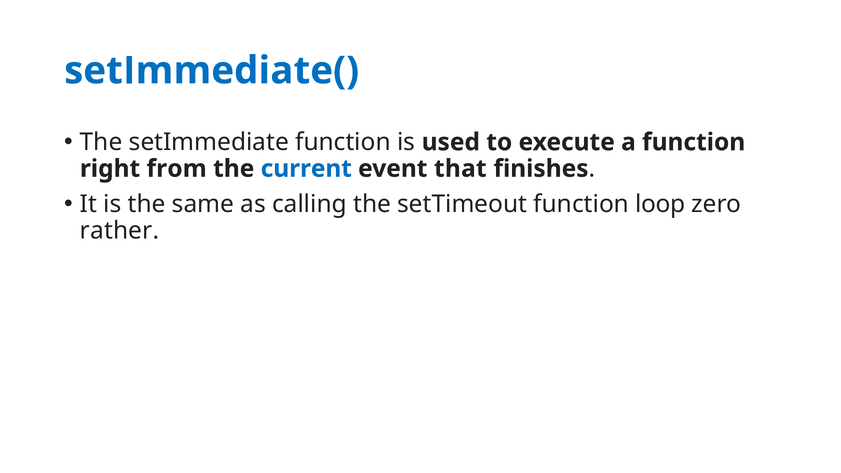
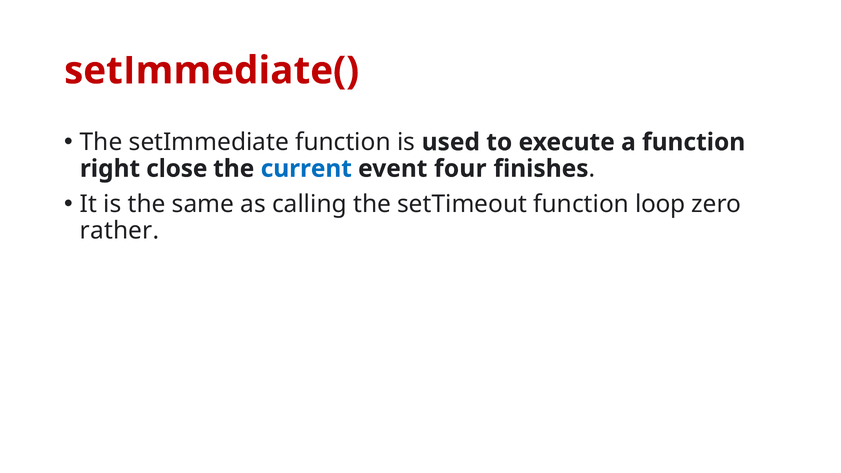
setImmediate( colour: blue -> red
from: from -> close
that: that -> four
